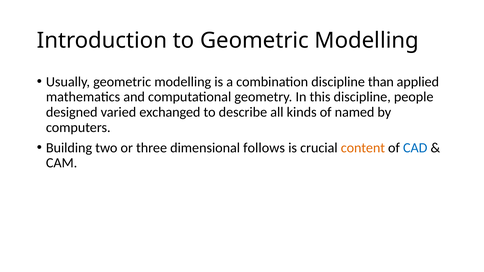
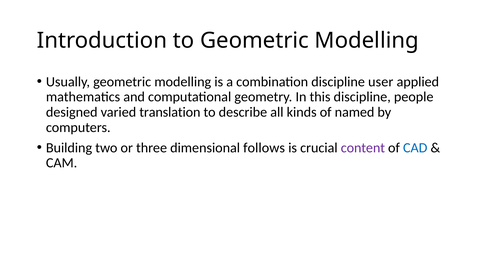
than: than -> user
exchanged: exchanged -> translation
content colour: orange -> purple
